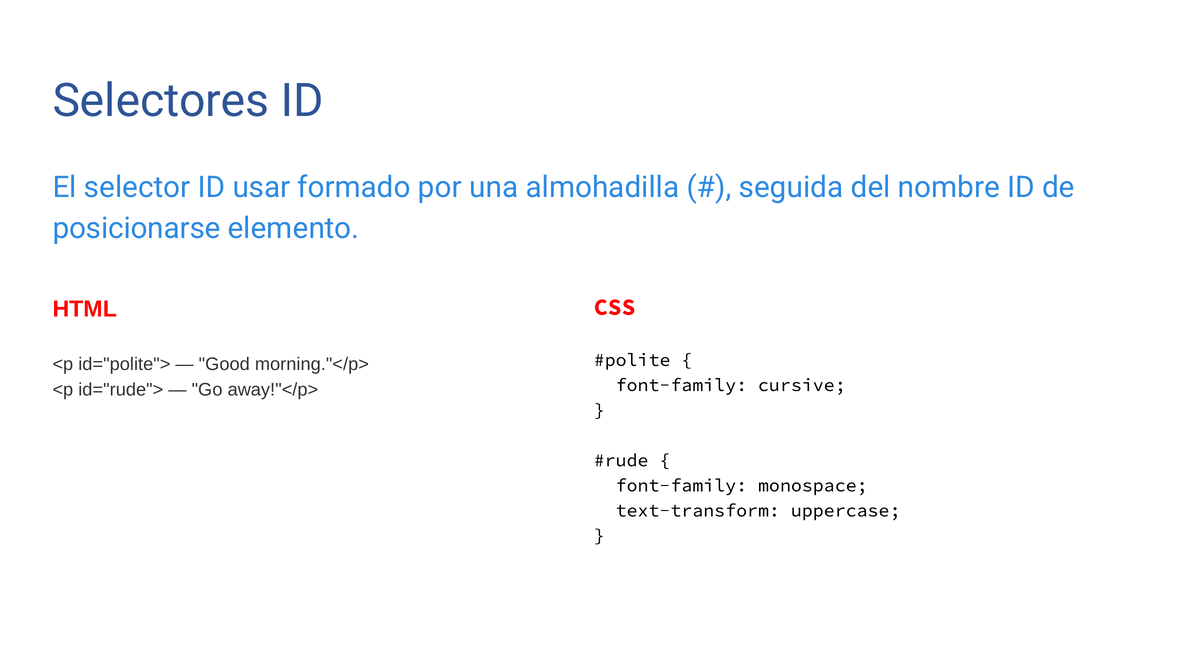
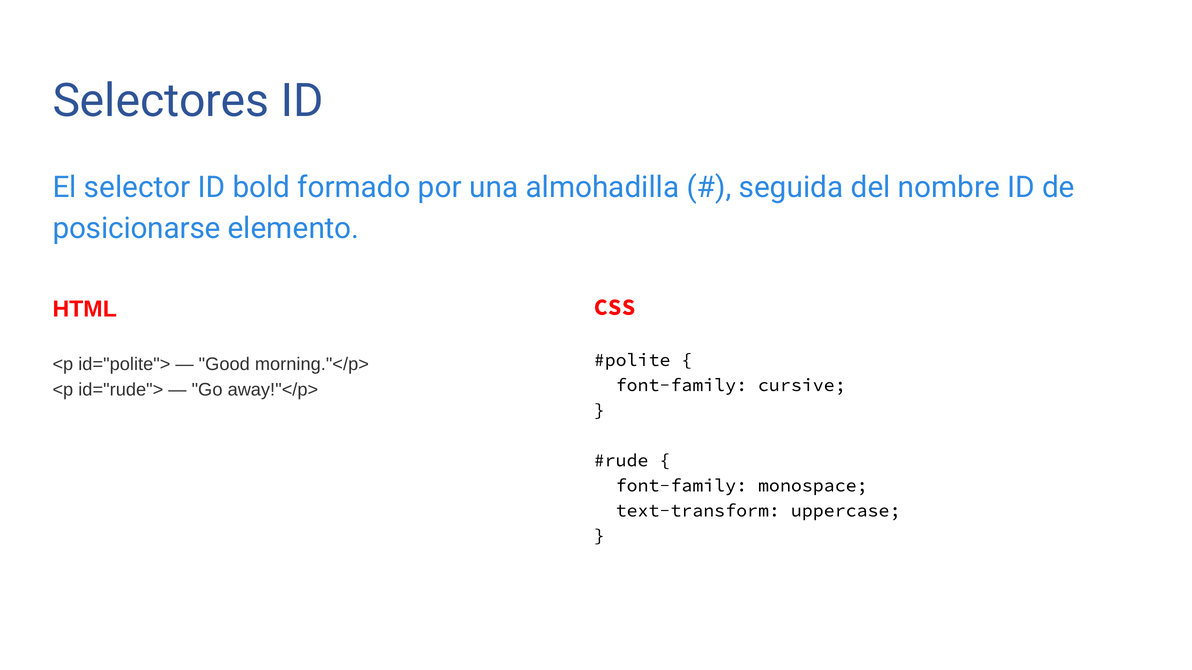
usar: usar -> bold
